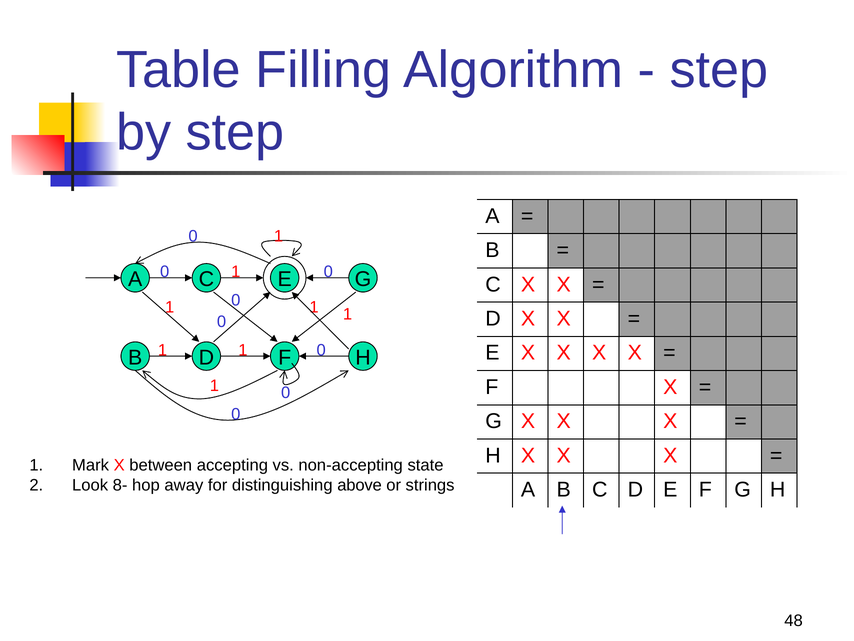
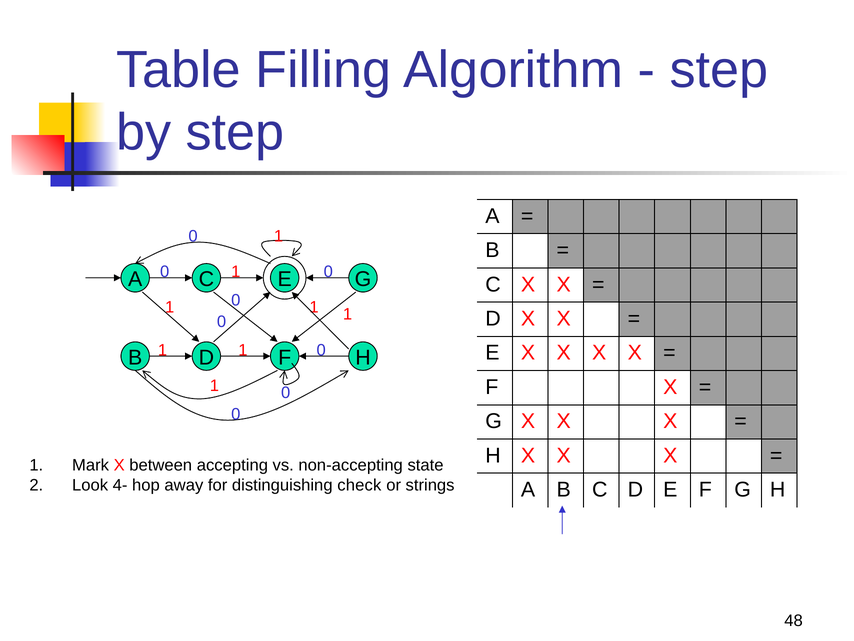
8-: 8- -> 4-
above: above -> check
